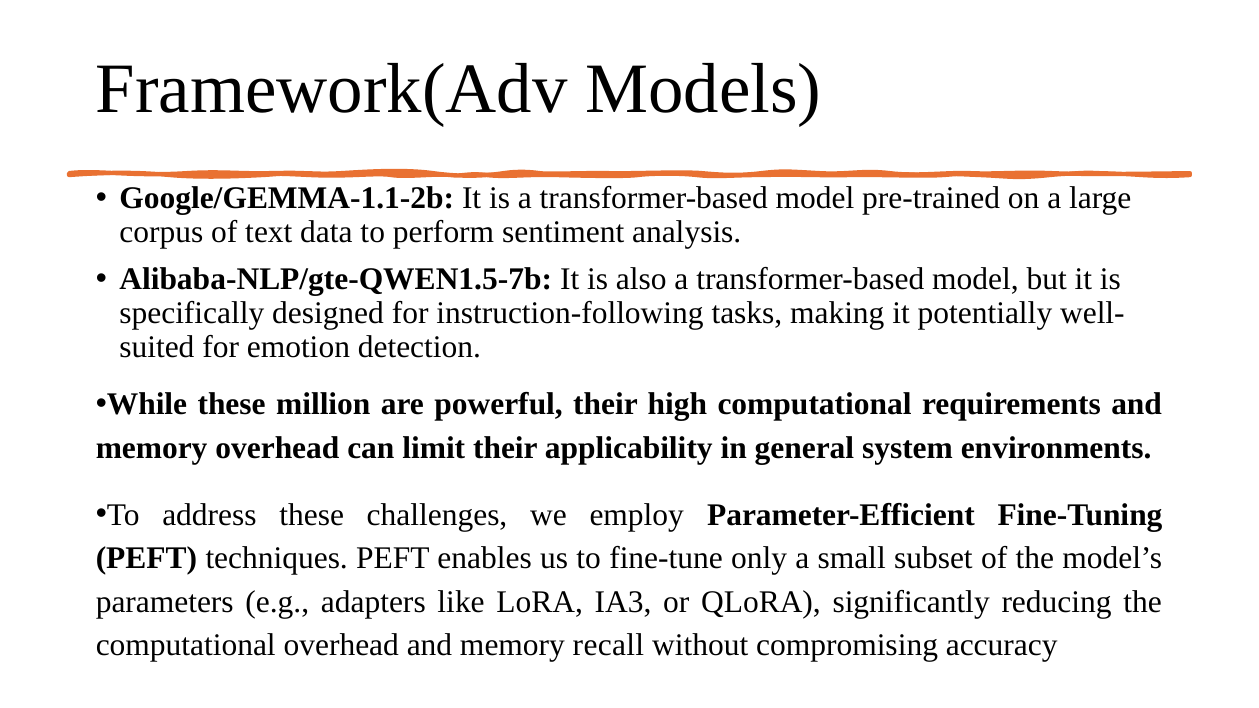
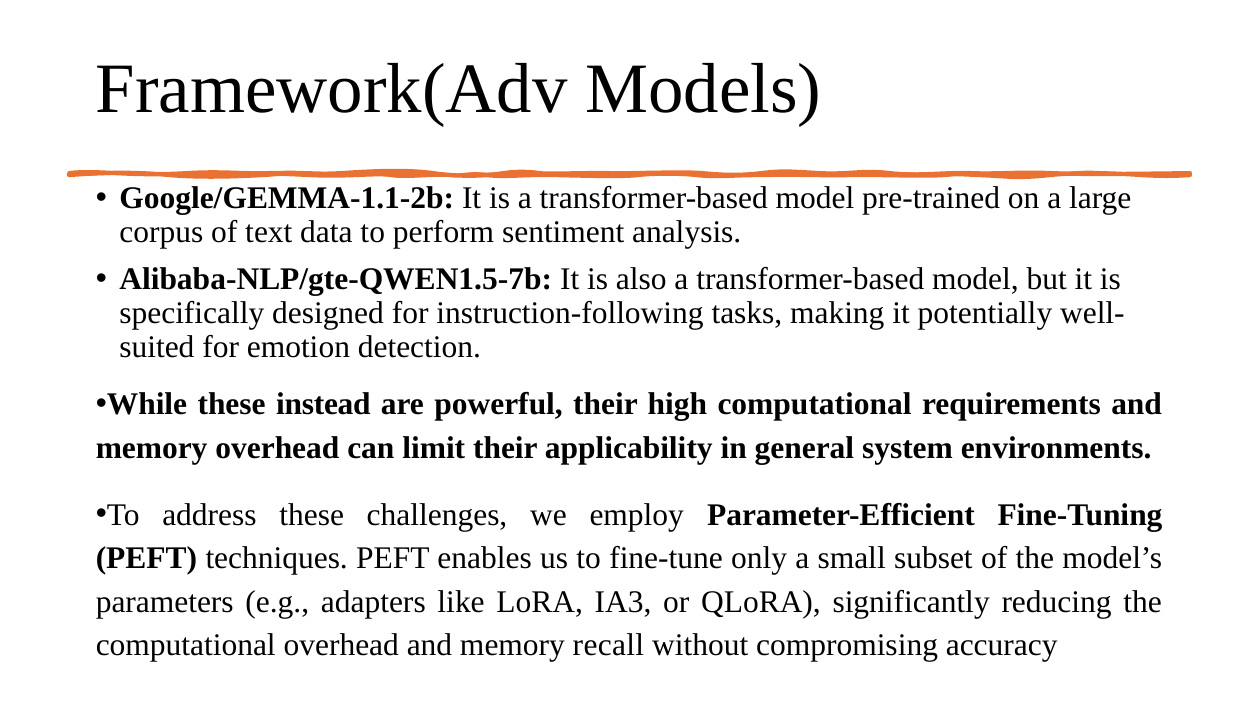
million: million -> instead
